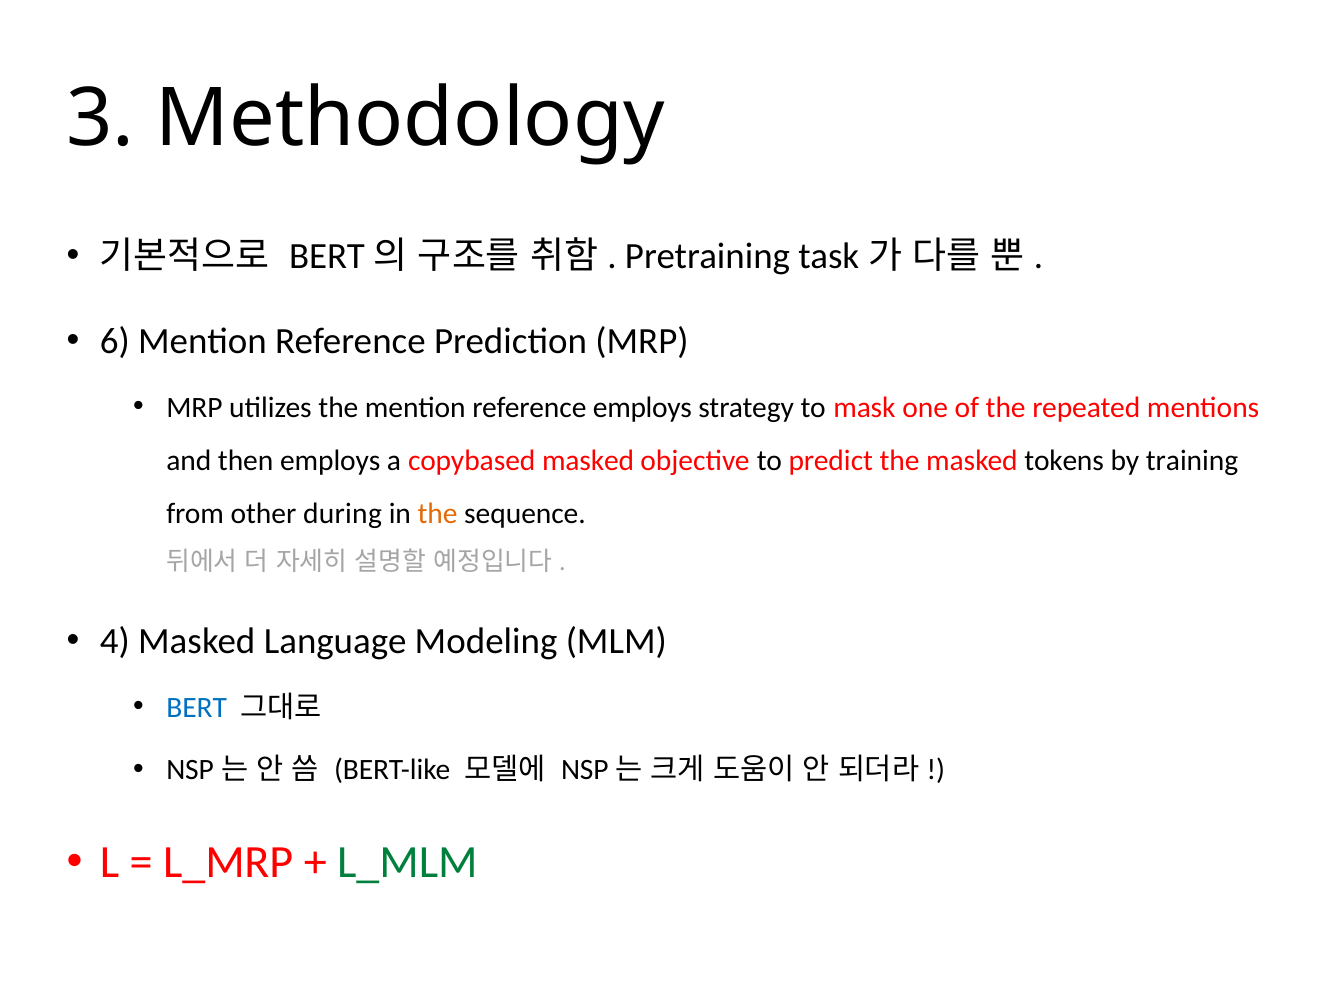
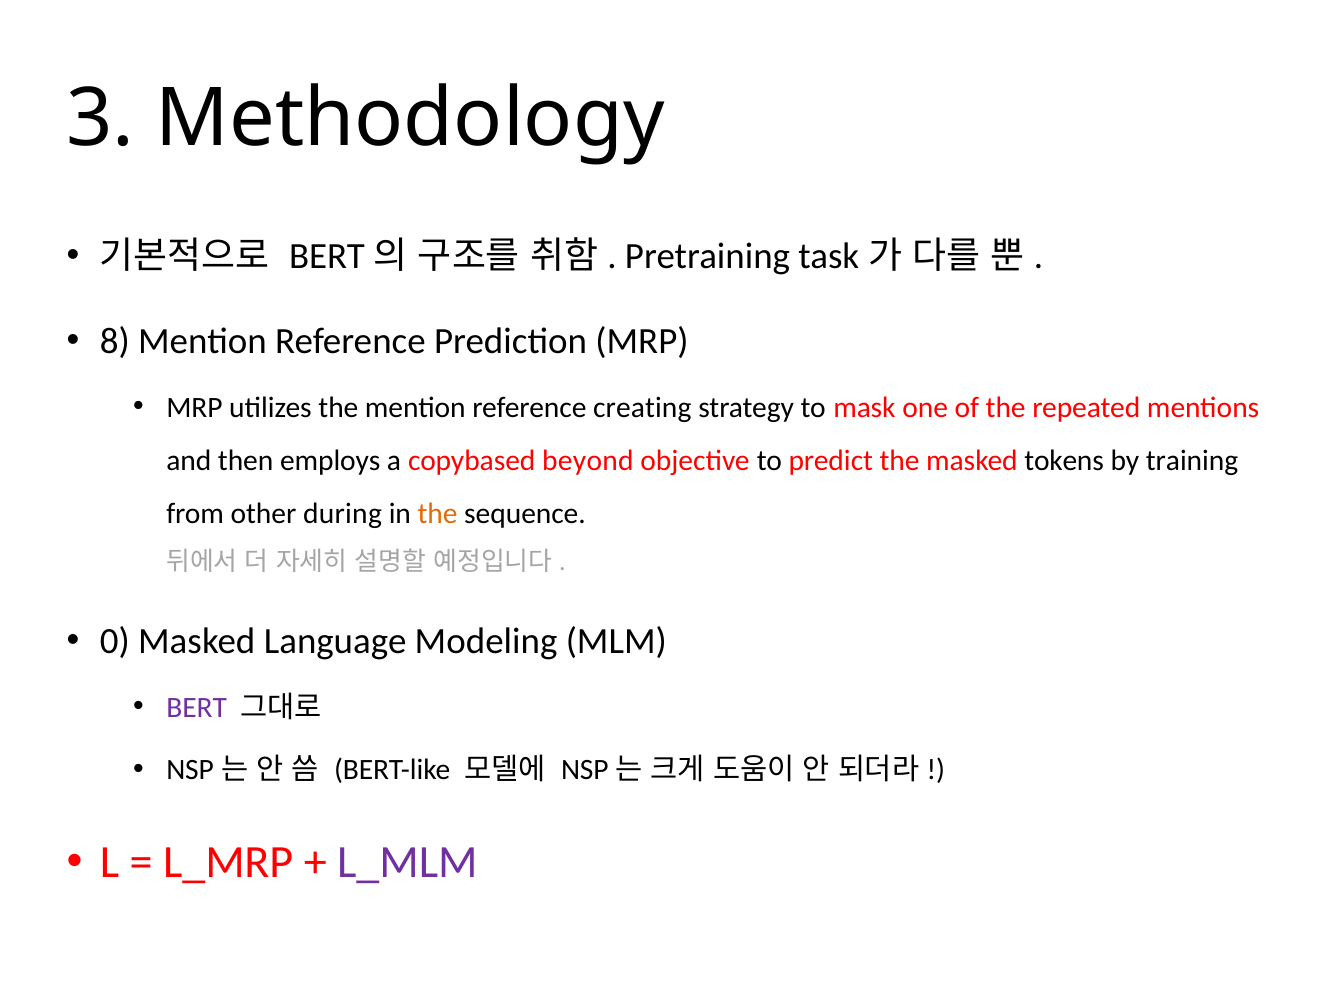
6: 6 -> 8
reference employs: employs -> creating
copybased masked: masked -> beyond
4: 4 -> 0
BERT colour: blue -> purple
L_MLM colour: green -> purple
